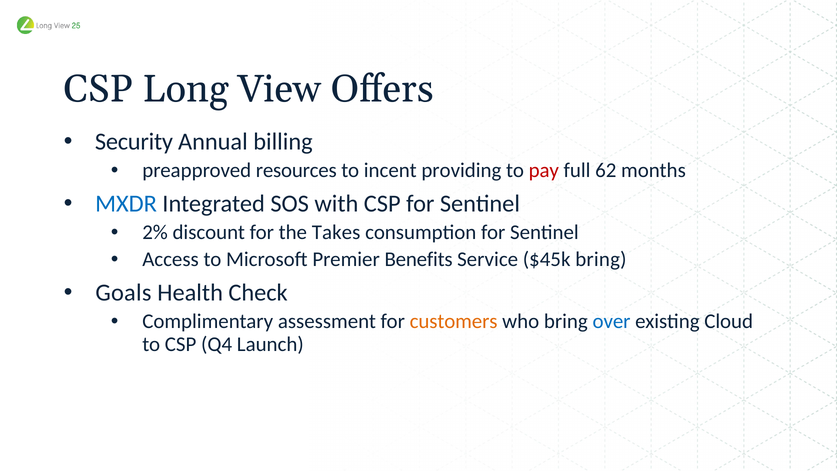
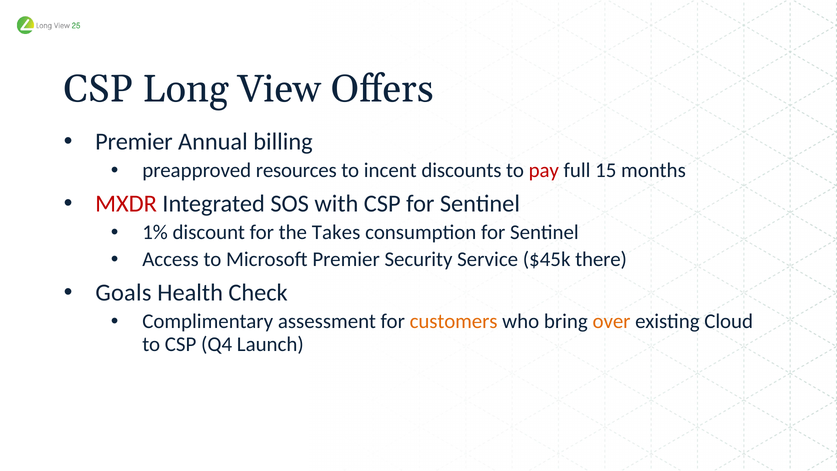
Security at (134, 142): Security -> Premier
providing: providing -> discounts
62: 62 -> 15
MXDR colour: blue -> red
2%: 2% -> 1%
Benefits: Benefits -> Security
$45k bring: bring -> there
over colour: blue -> orange
